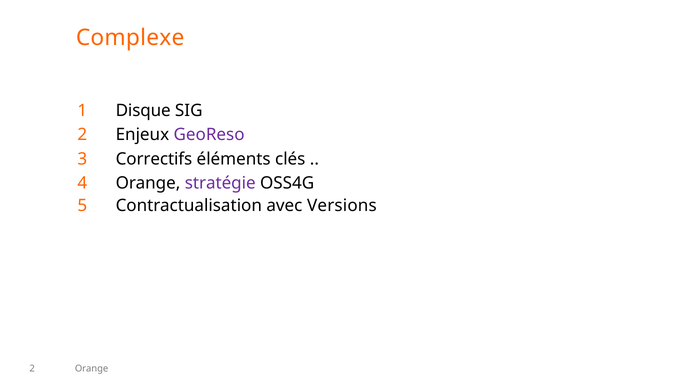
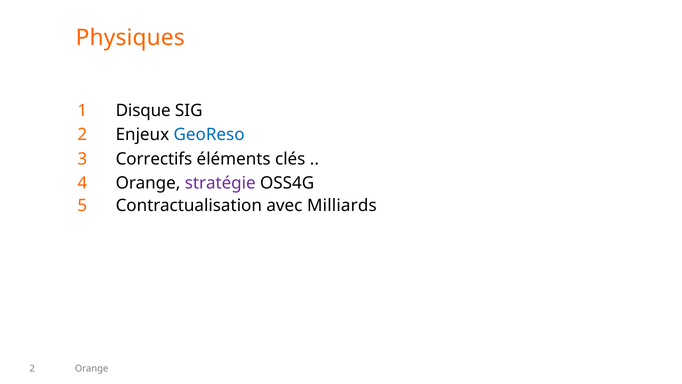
Complexe: Complexe -> Physiques
GeoReso colour: purple -> blue
Versions: Versions -> Milliards
